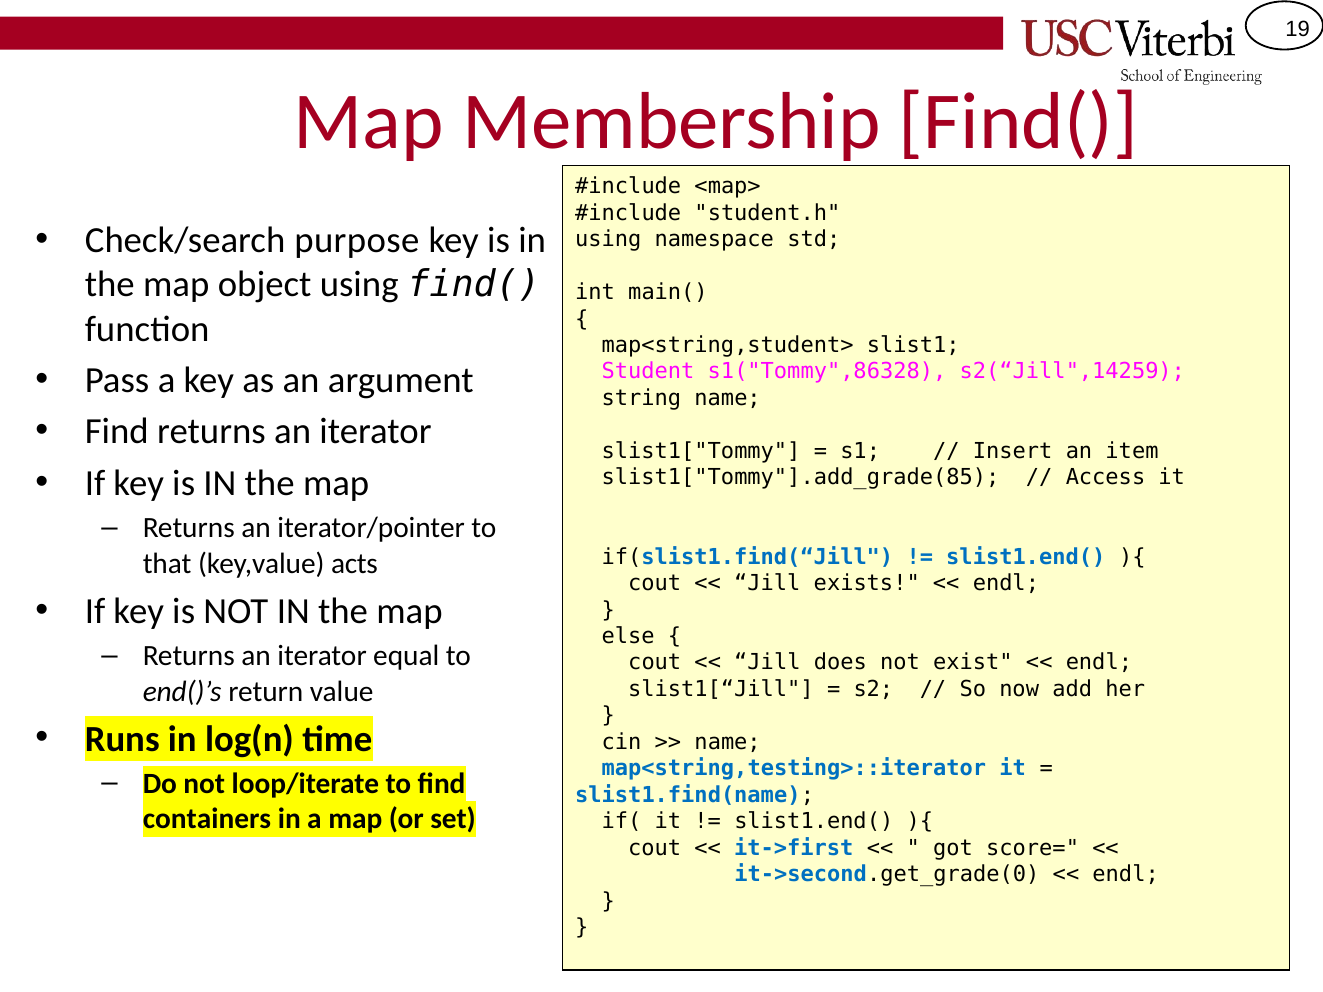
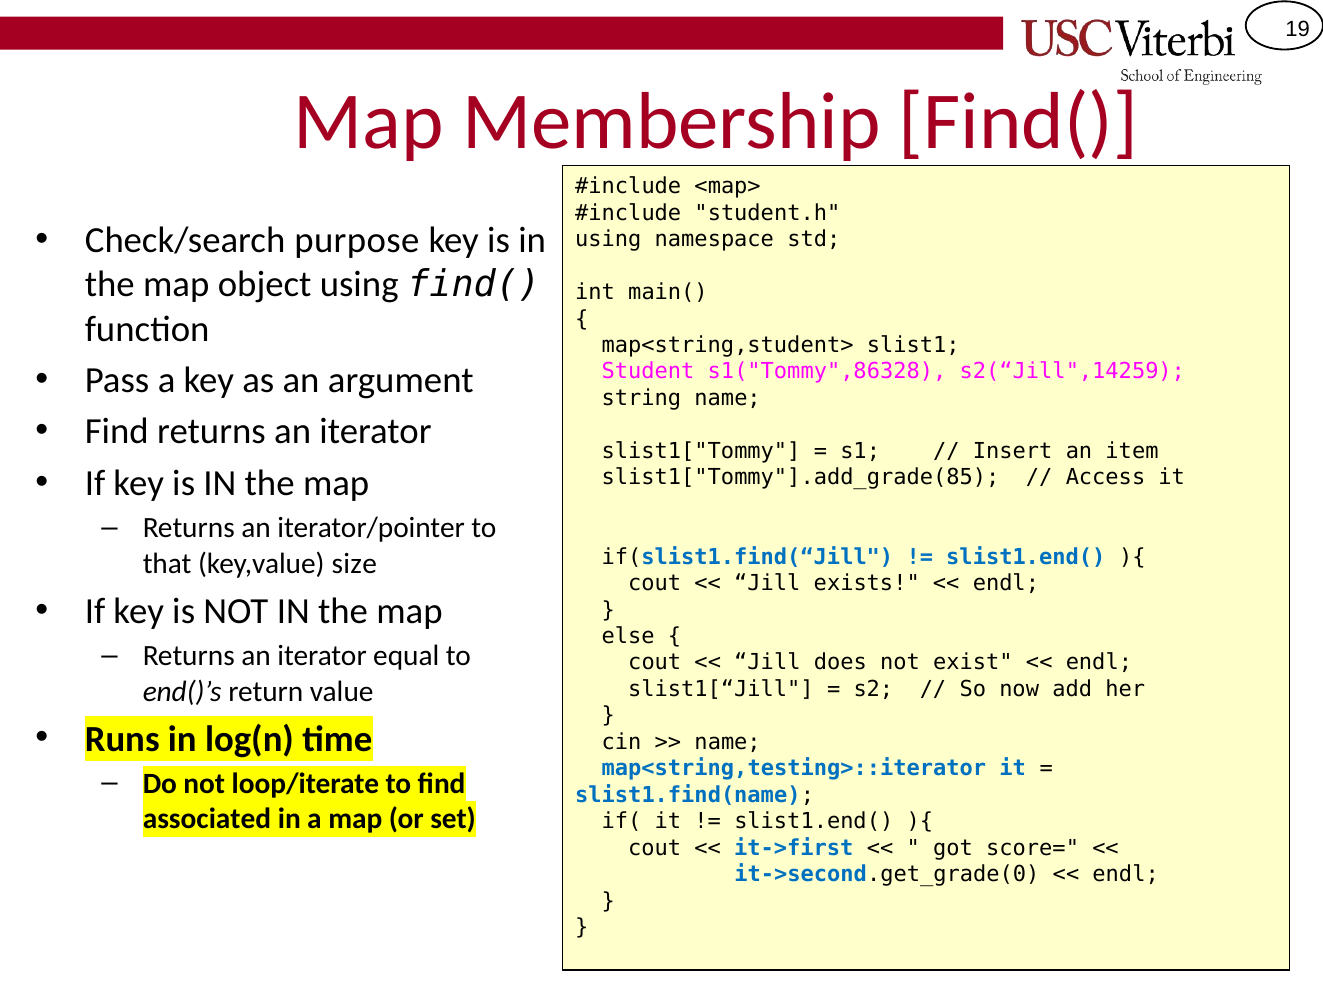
acts: acts -> size
containers: containers -> associated
